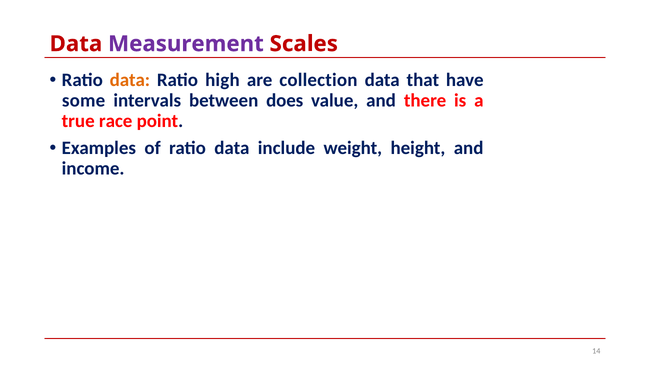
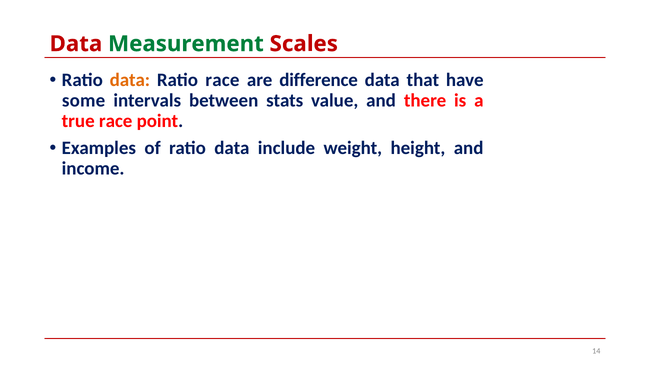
Measurement colour: purple -> green
Ratio high: high -> race
collection: collection -> difference
does: does -> stats
